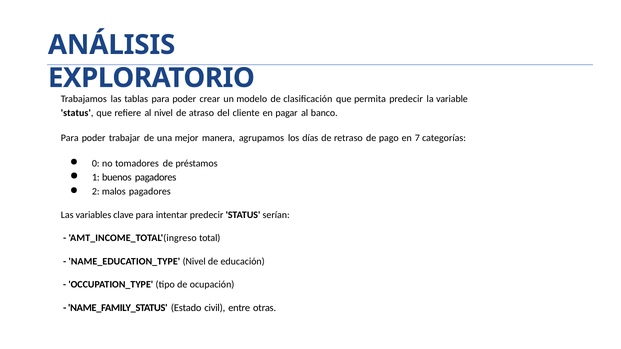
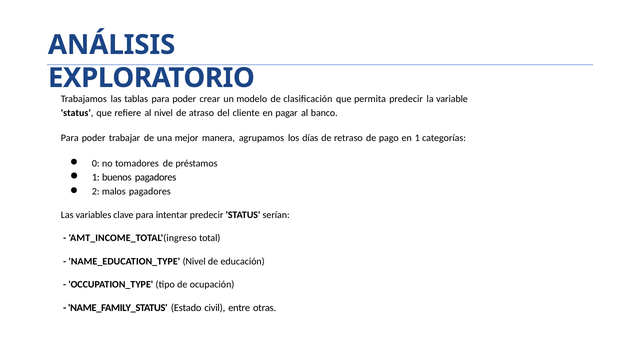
en 7: 7 -> 1
